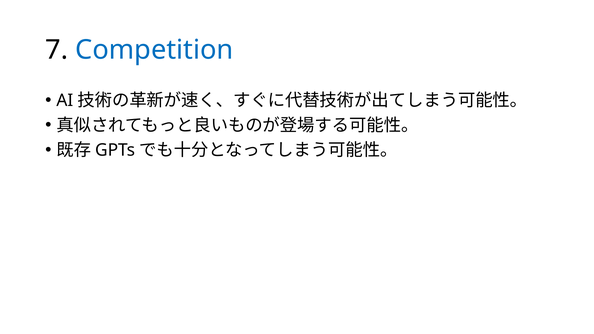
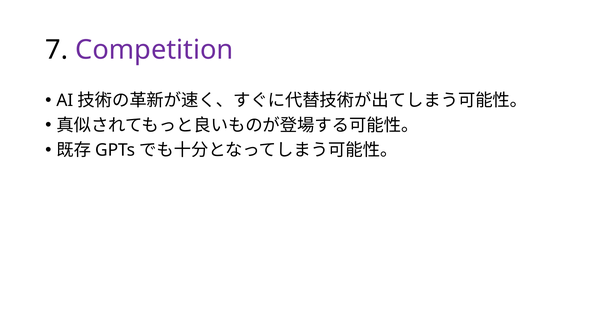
Competition colour: blue -> purple
